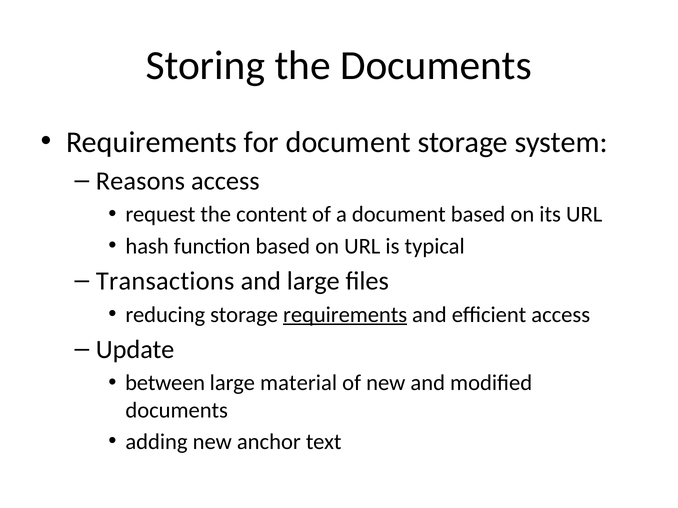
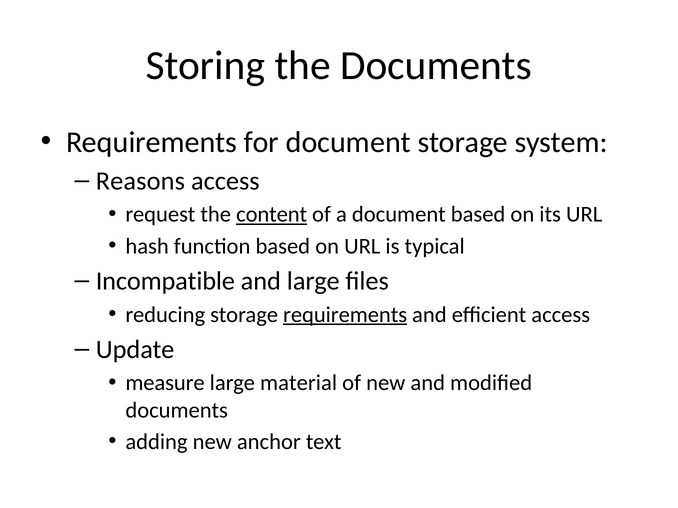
content underline: none -> present
Transactions: Transactions -> Incompatible
between: between -> measure
